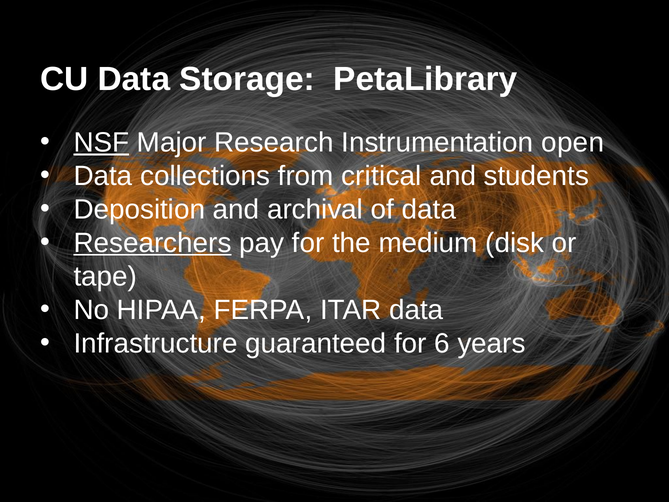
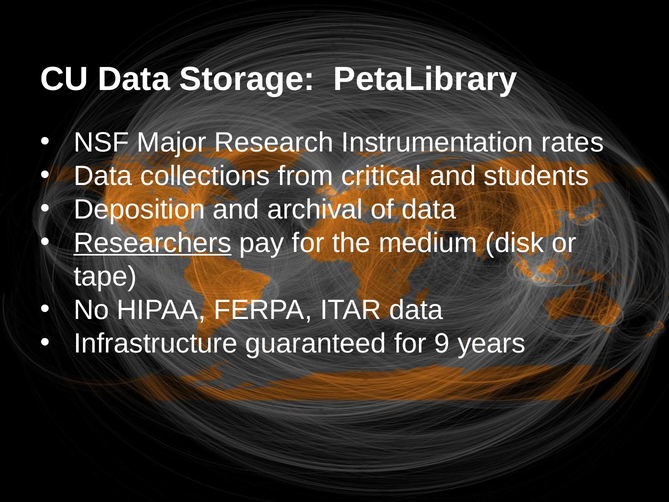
NSF underline: present -> none
open: open -> rates
6: 6 -> 9
